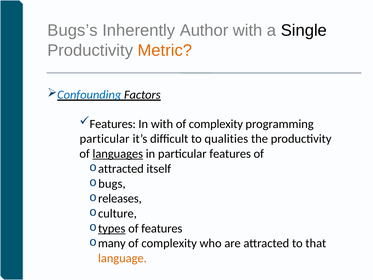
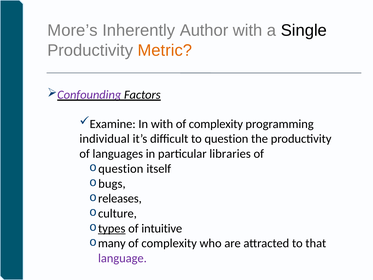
Bugs’s: Bugs’s -> More’s
Confounding colour: blue -> purple
Features at (113, 124): Features -> Examine
particular at (105, 139): particular -> individual
to qualities: qualities -> question
languages underline: present -> none
particular features: features -> libraries
attracted at (121, 169): attracted -> question
of features: features -> intuitive
language colour: orange -> purple
